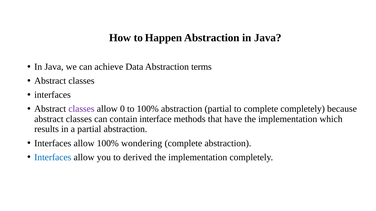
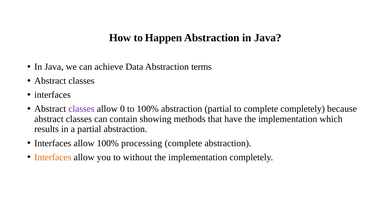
interface: interface -> showing
wondering: wondering -> processing
Interfaces at (53, 158) colour: blue -> orange
derived: derived -> without
